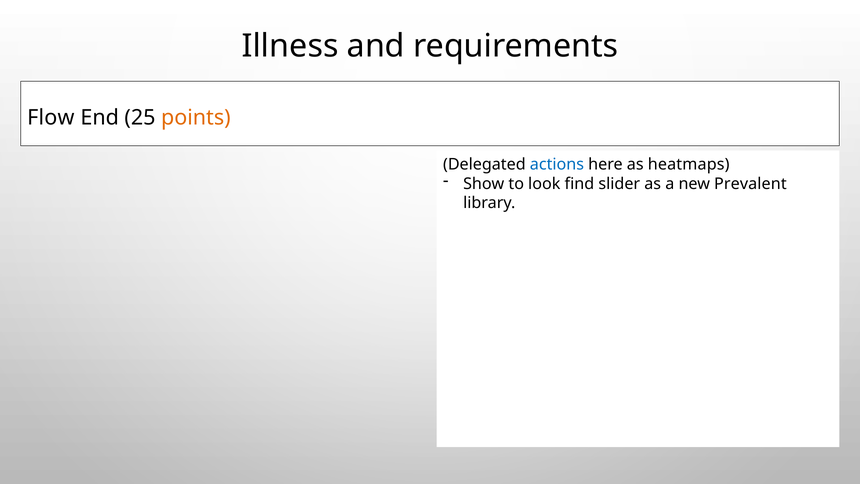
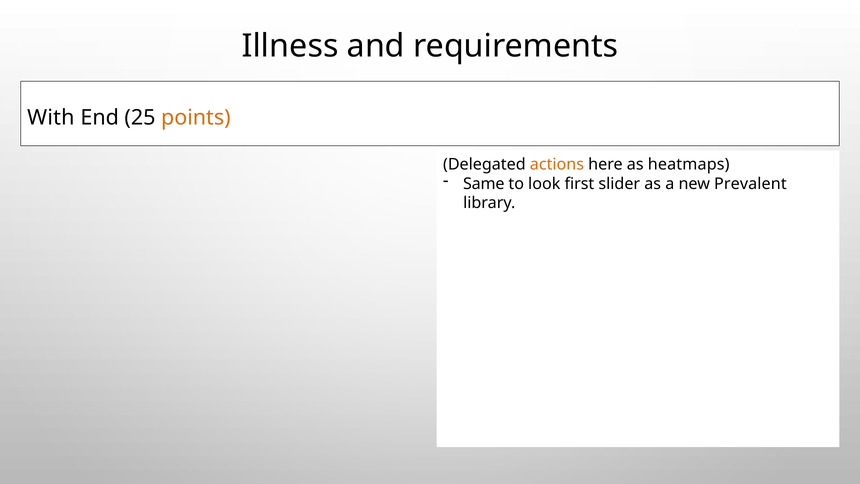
Flow: Flow -> With
actions colour: blue -> orange
Show: Show -> Same
find: find -> first
